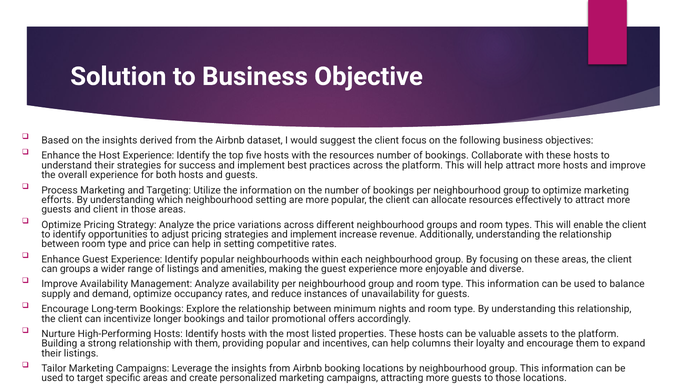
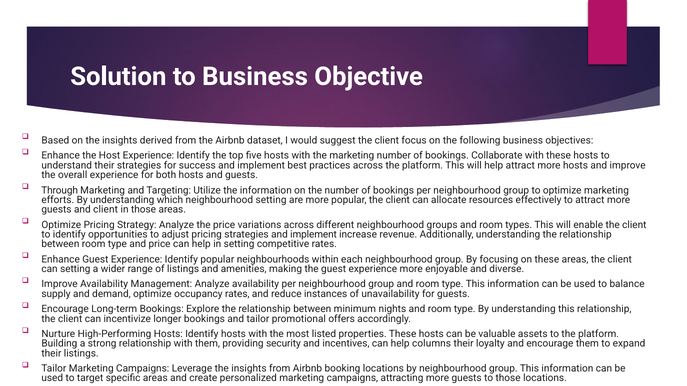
the resources: resources -> marketing
Process: Process -> Through
can groups: groups -> setting
providing popular: popular -> security
